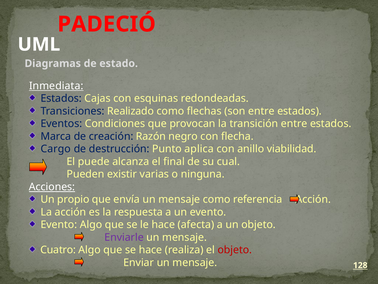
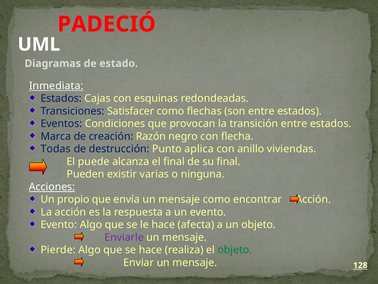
Realizado: Realizado -> Satisfacer
Cargo: Cargo -> Todas
viabilidad: viabilidad -> viviendas
su cual: cual -> final
referencia: referencia -> encontrar
Cuatro: Cuatro -> Pierde
objeto at (235, 250) colour: red -> green
